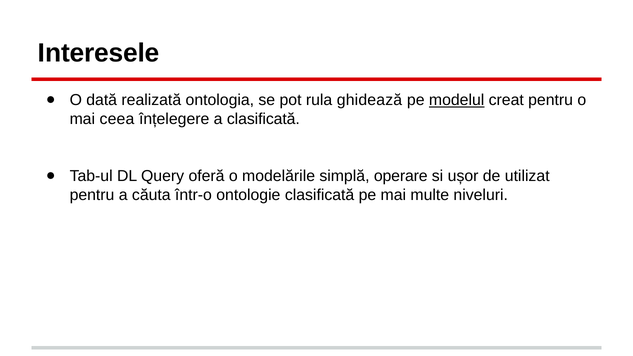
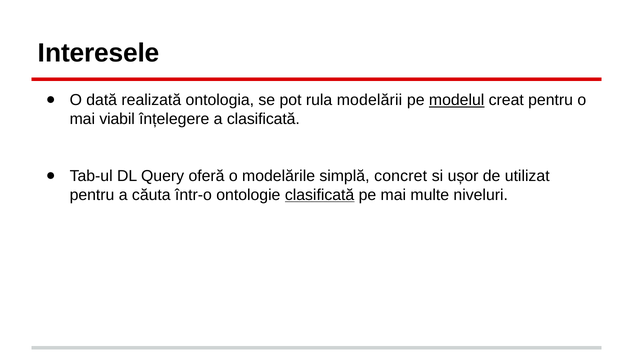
ghidează: ghidează -> modelării
ceea: ceea -> viabil
operare: operare -> concret
clasificată at (320, 195) underline: none -> present
